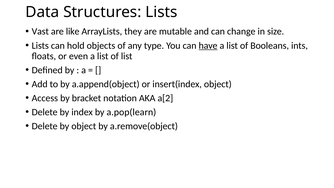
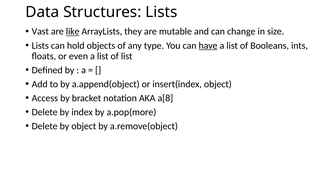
like underline: none -> present
a[2: a[2 -> a[8
a.pop(learn: a.pop(learn -> a.pop(more
